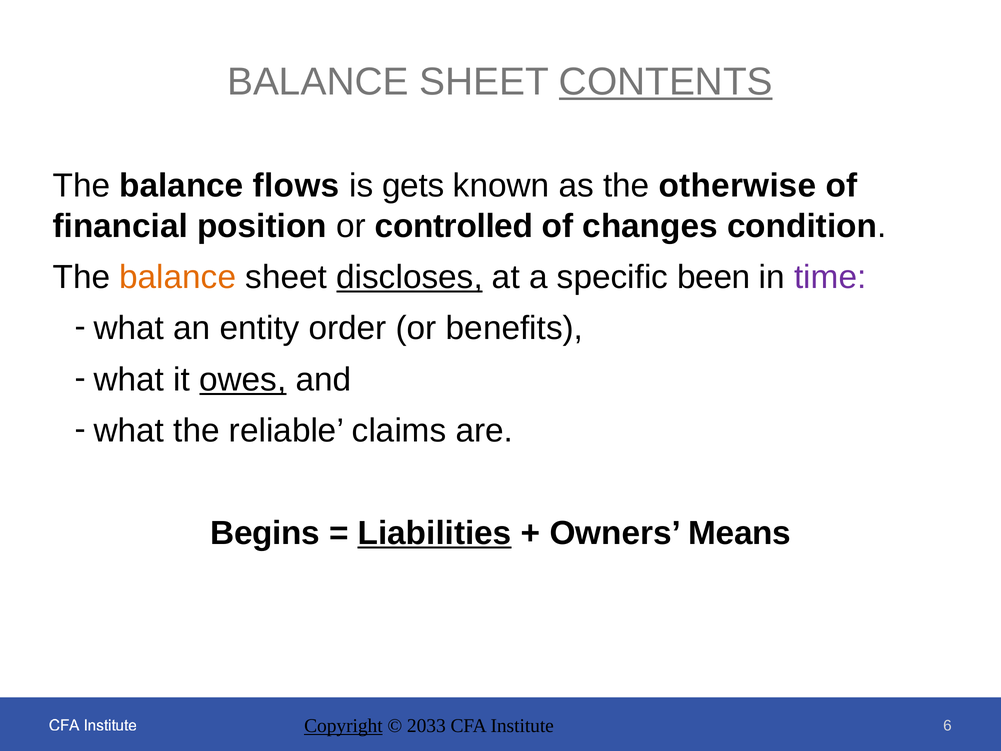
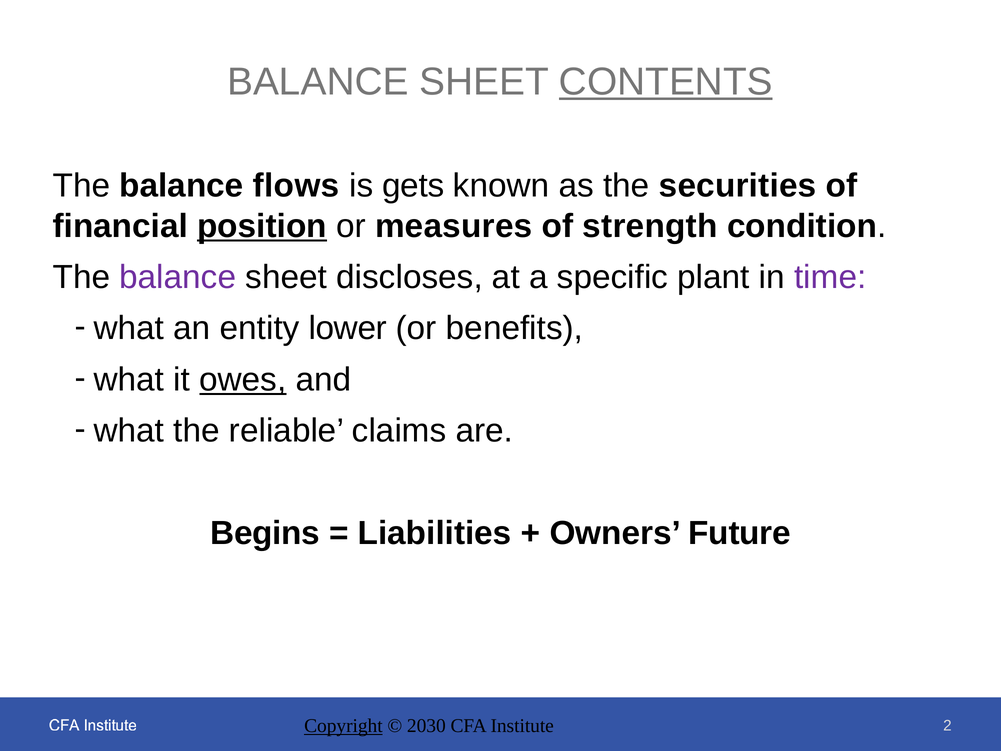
otherwise: otherwise -> securities
position underline: none -> present
controlled: controlled -> measures
changes: changes -> strength
balance at (178, 277) colour: orange -> purple
discloses underline: present -> none
been: been -> plant
order: order -> lower
Liabilities underline: present -> none
Means: Means -> Future
2033: 2033 -> 2030
6: 6 -> 2
